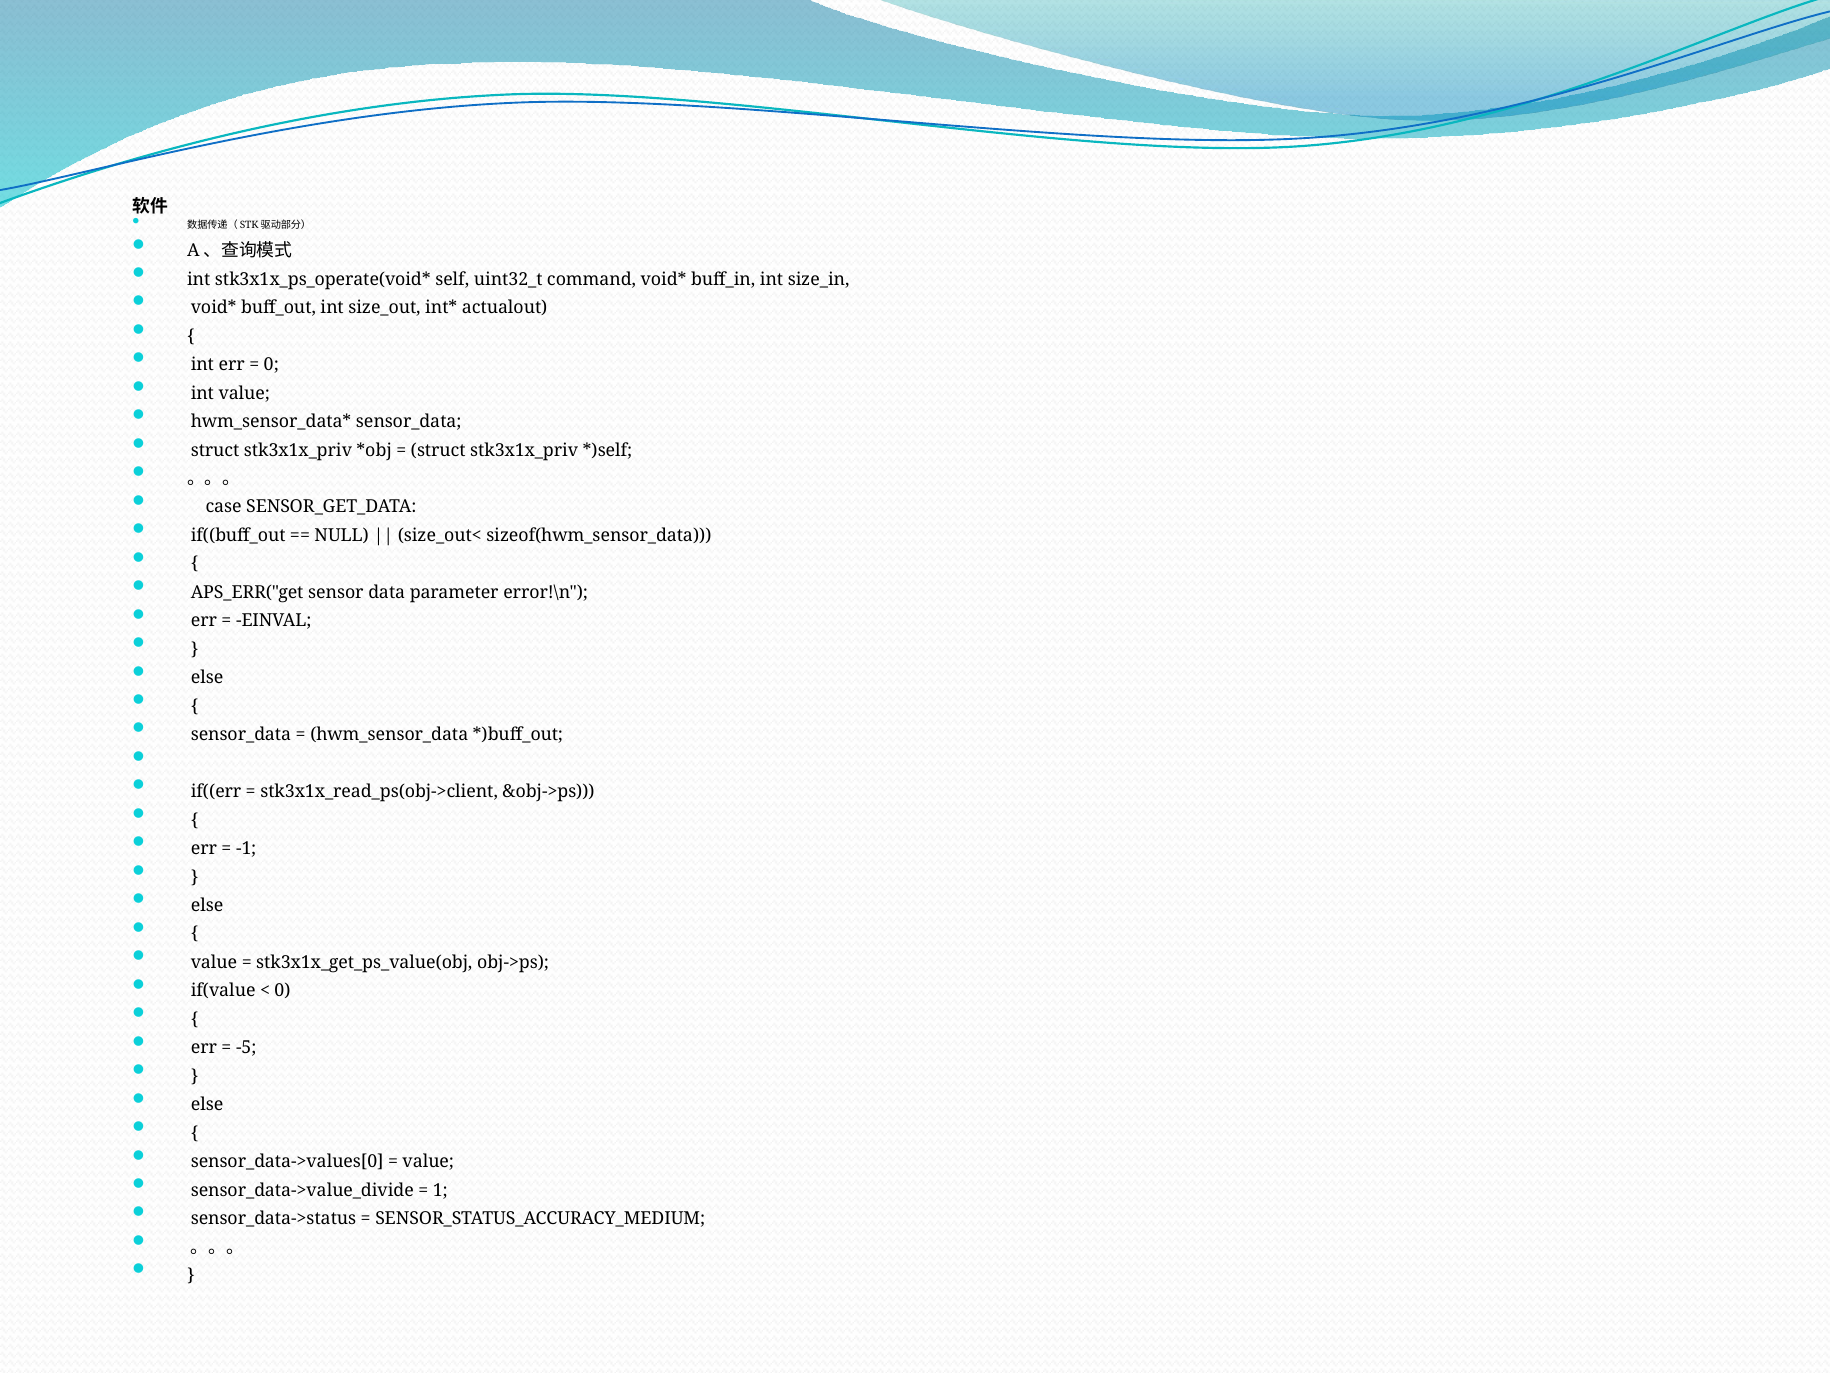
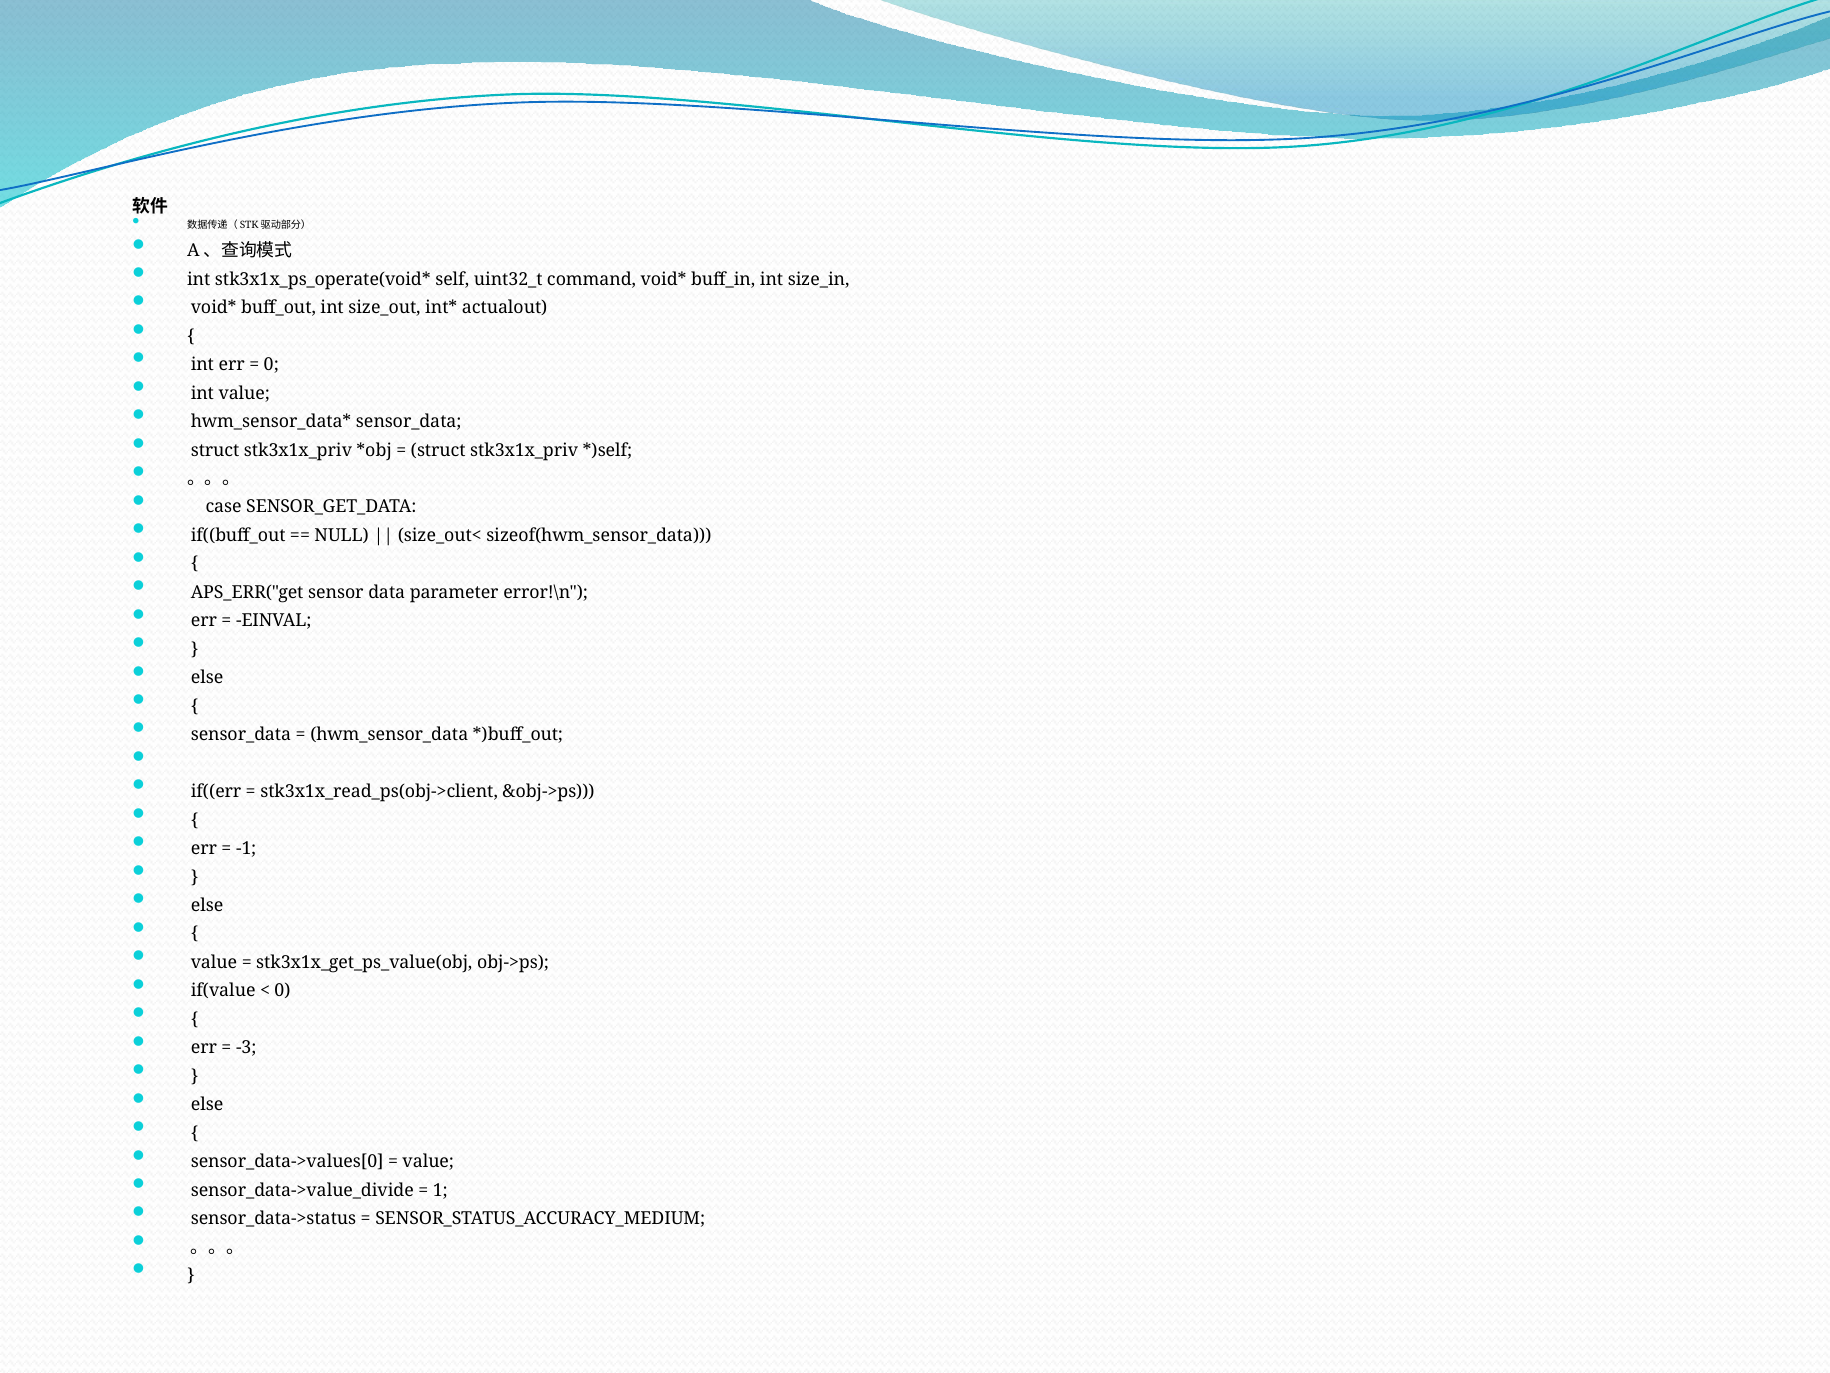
-5: -5 -> -3
